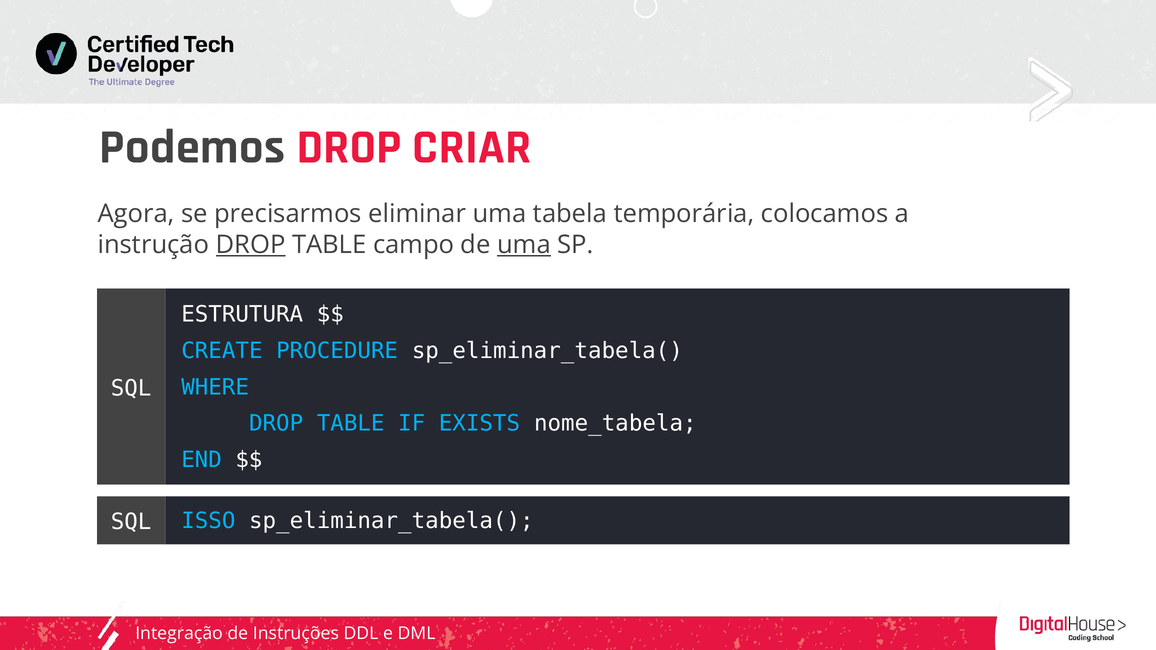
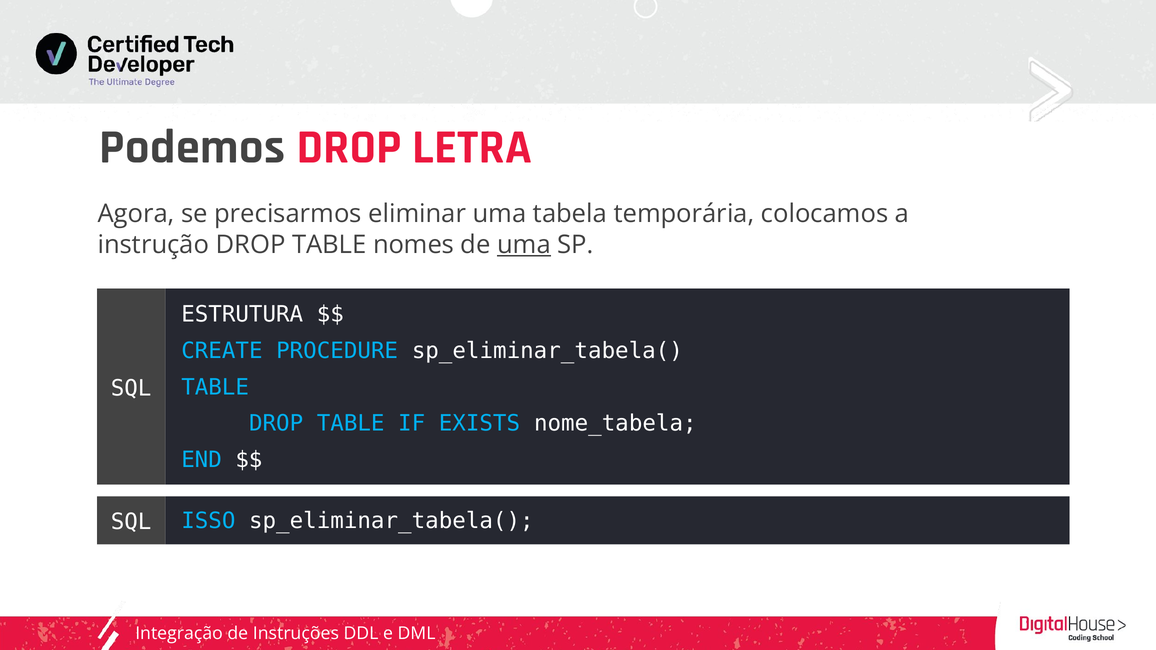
CRIAR: CRIAR -> LETRA
DROP at (251, 245) underline: present -> none
campo: campo -> nomes
WHERE at (215, 387): WHERE -> TABLE
